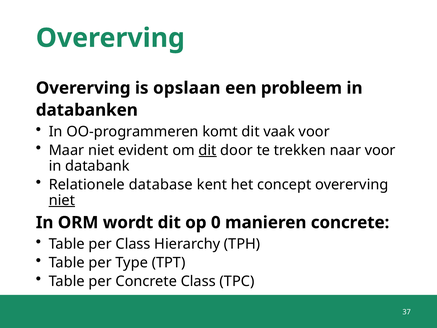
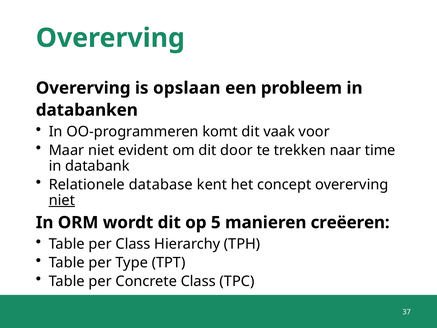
dit at (208, 150) underline: present -> none
naar voor: voor -> time
0: 0 -> 5
manieren concrete: concrete -> creëeren
